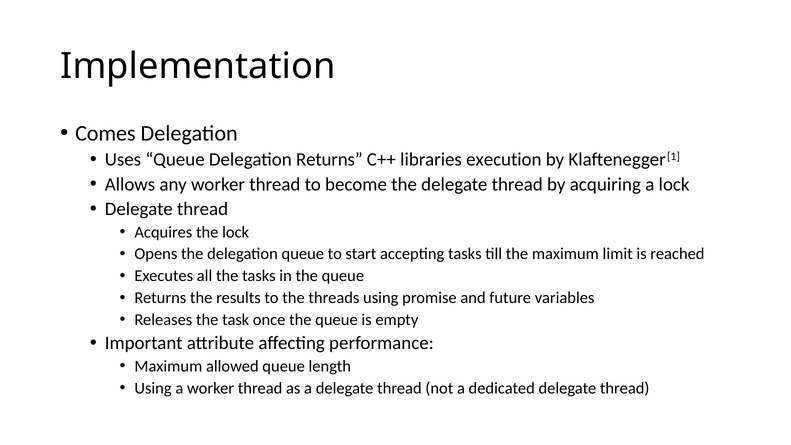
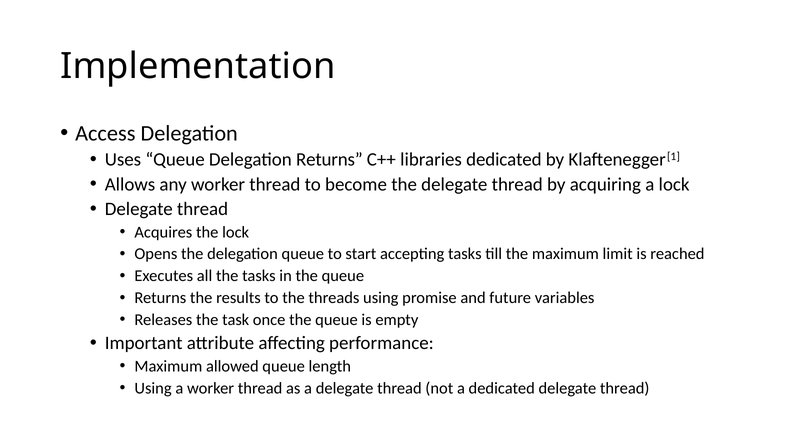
Comes: Comes -> Access
libraries execution: execution -> dedicated
